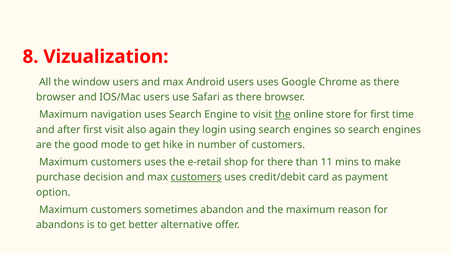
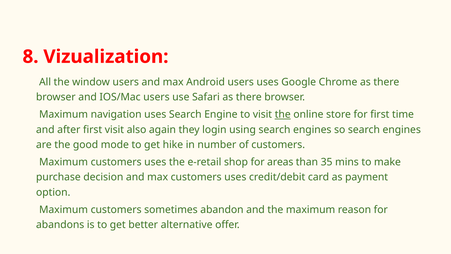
for there: there -> areas
11: 11 -> 35
customers at (196, 177) underline: present -> none
